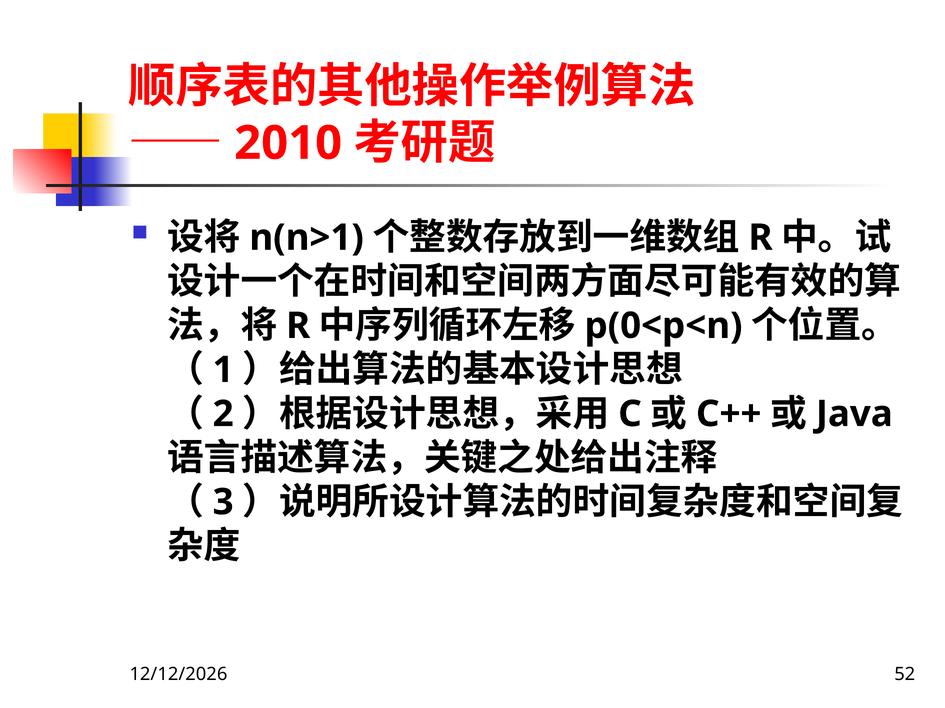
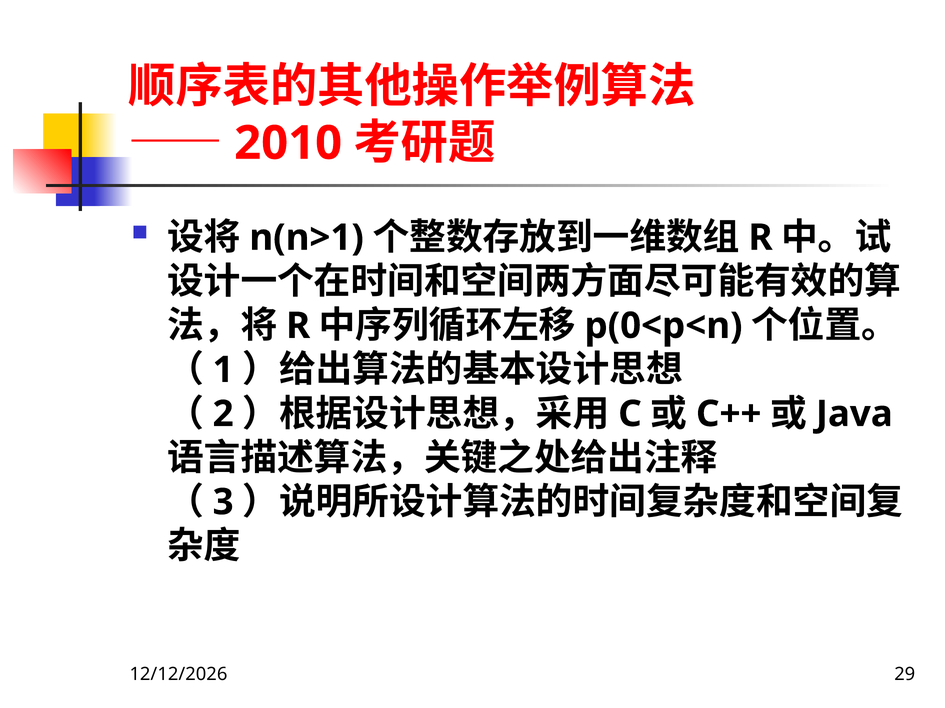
52: 52 -> 29
